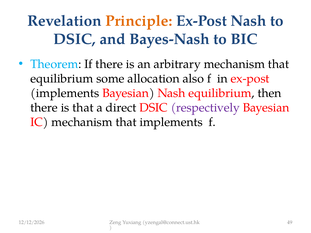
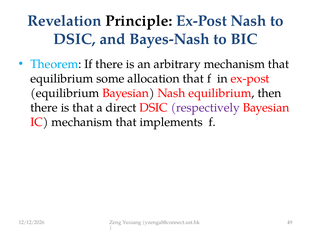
Principle colour: orange -> black
allocation also: also -> that
implements at (65, 93): implements -> equilibrium
